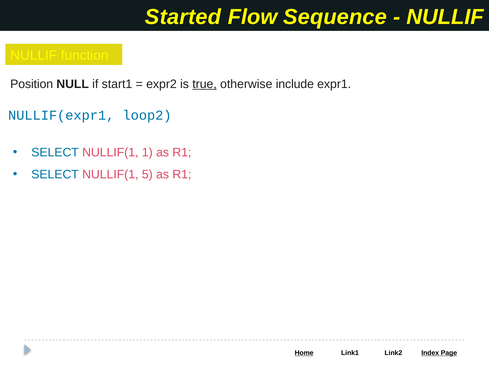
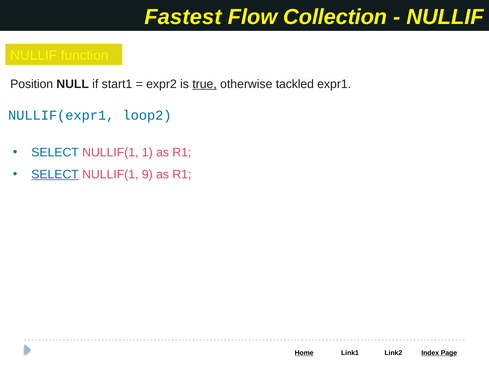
Started: Started -> Fastest
Sequence: Sequence -> Collection
include: include -> tackled
SELECT at (55, 174) underline: none -> present
5: 5 -> 9
